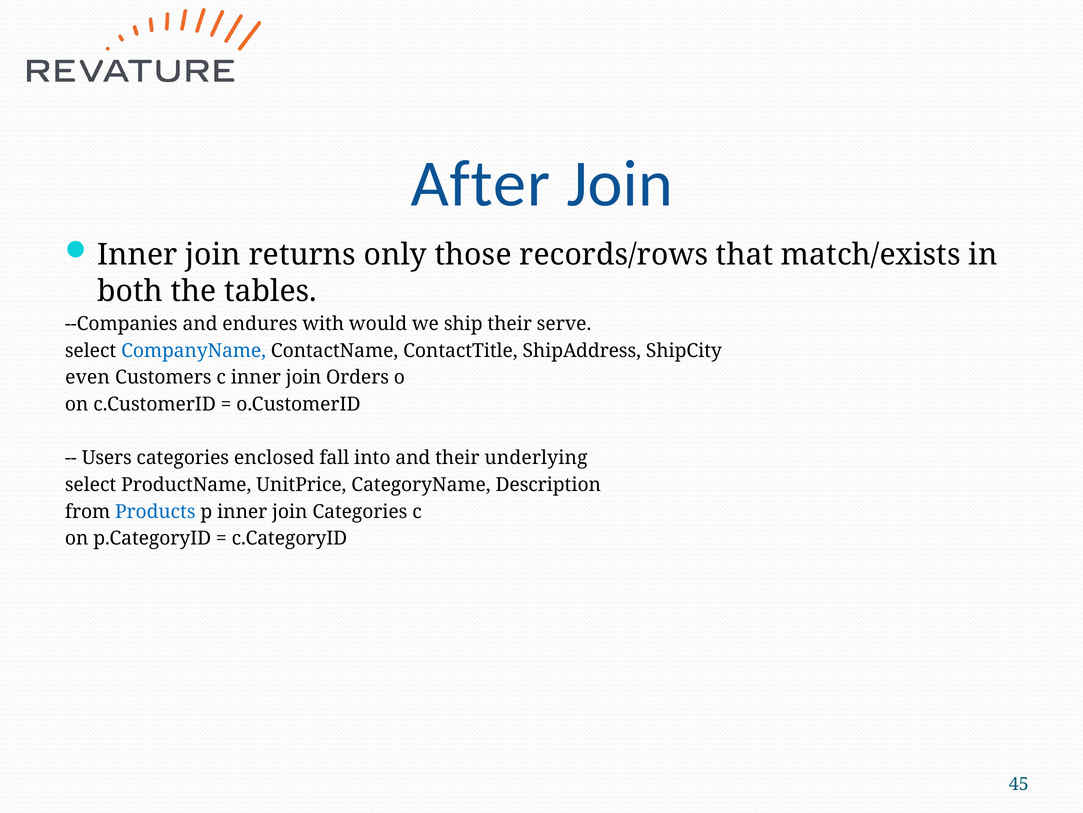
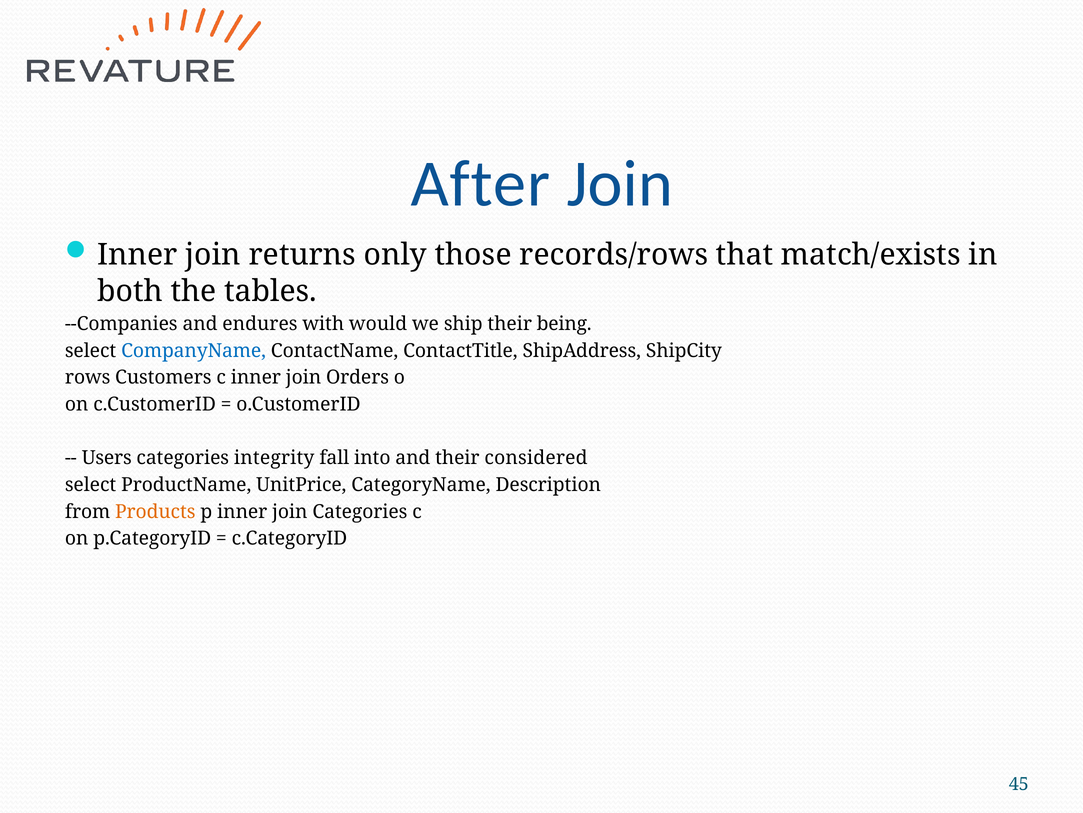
serve: serve -> being
even: even -> rows
enclosed: enclosed -> integrity
underlying: underlying -> considered
Products colour: blue -> orange
